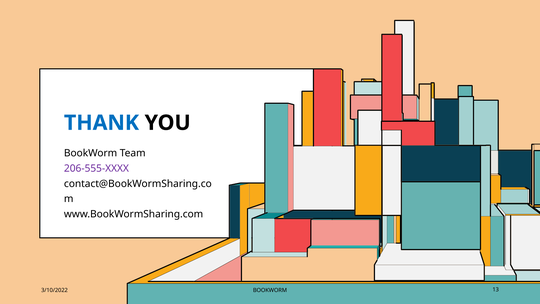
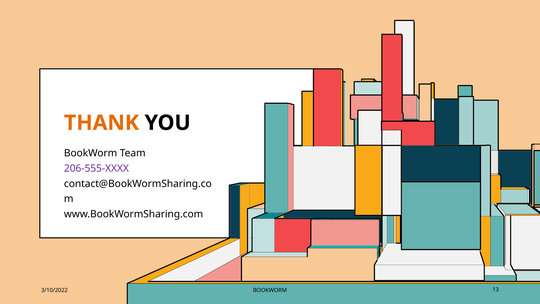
THANK colour: blue -> orange
